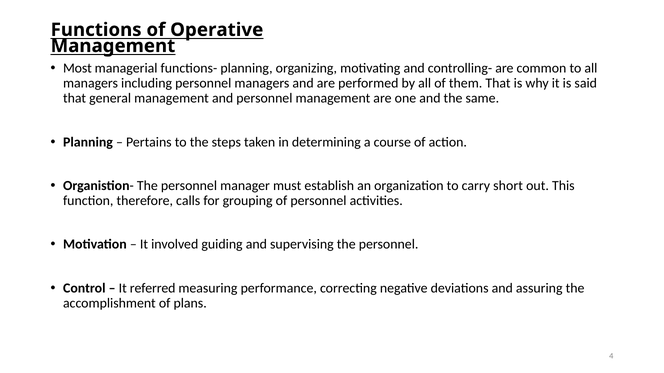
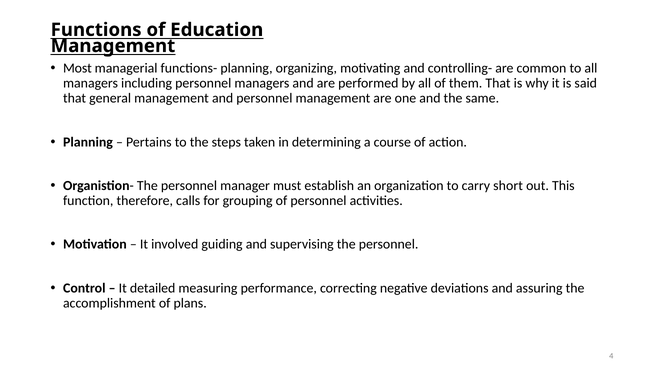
Operative: Operative -> Education
referred: referred -> detailed
